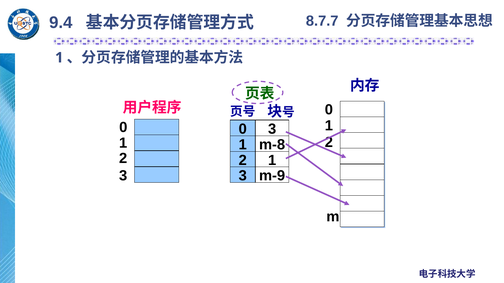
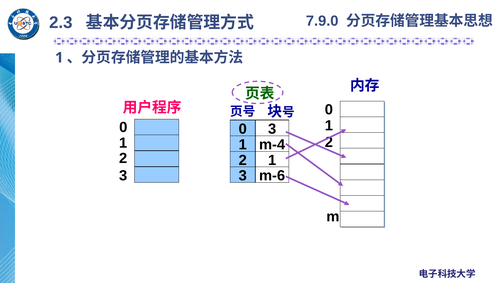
8.7.7: 8.7.7 -> 7.9.0
9.4: 9.4 -> 2.3
m-8: m-8 -> m-4
m-9: m-9 -> m-6
